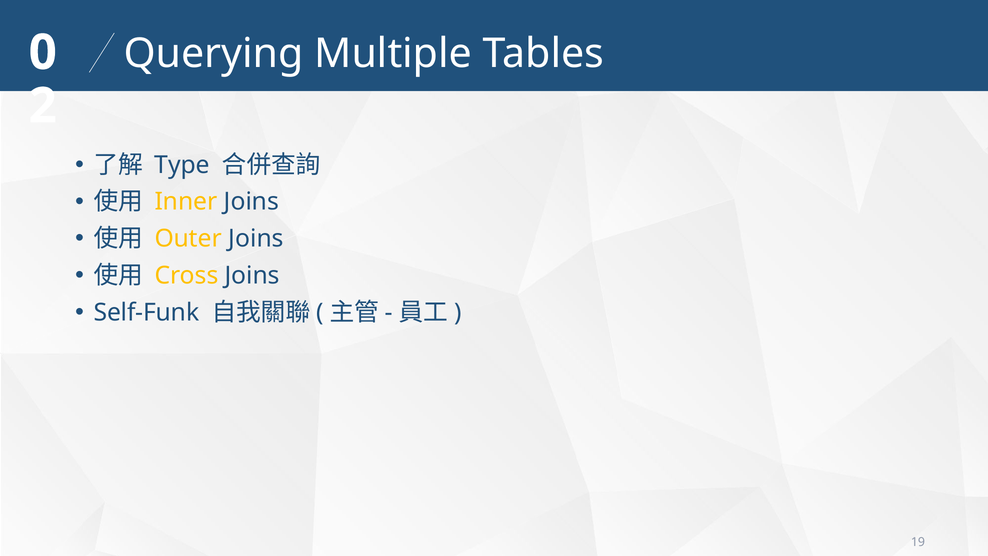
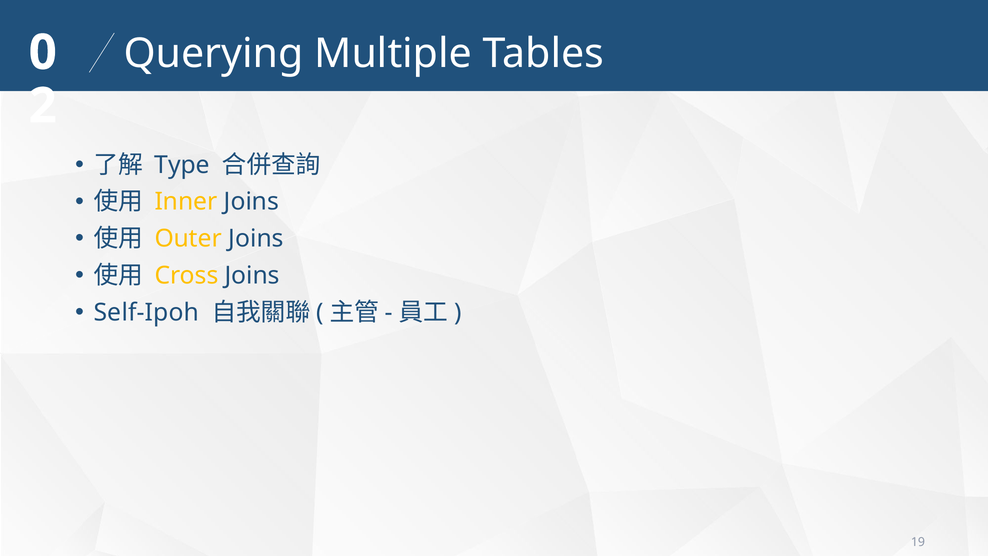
Self-Funk: Self-Funk -> Self-Ipoh
